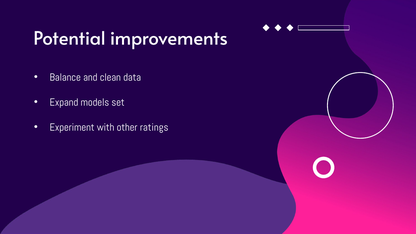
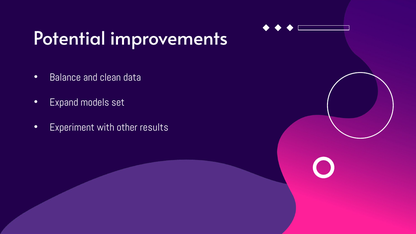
ratings: ratings -> results
